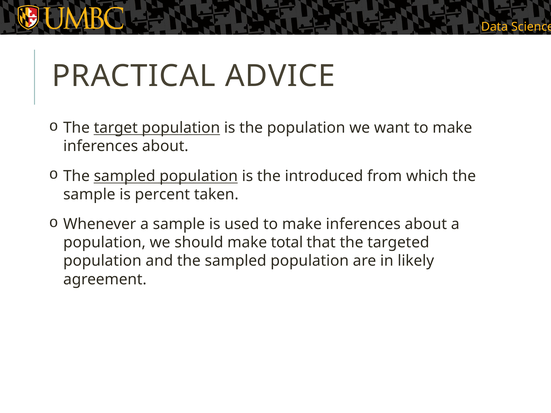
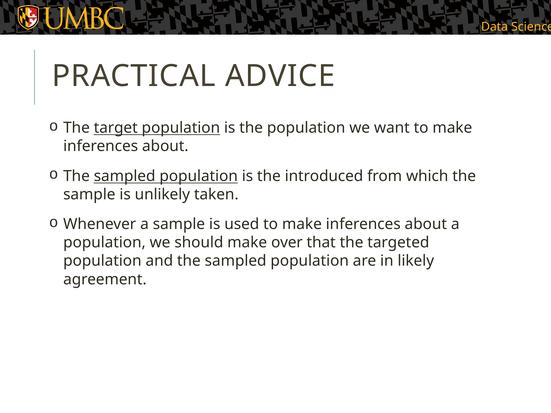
percent: percent -> unlikely
total: total -> over
